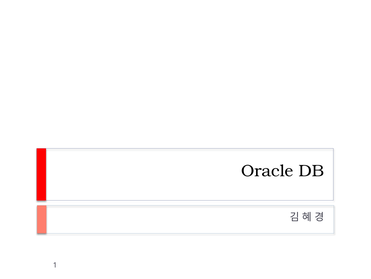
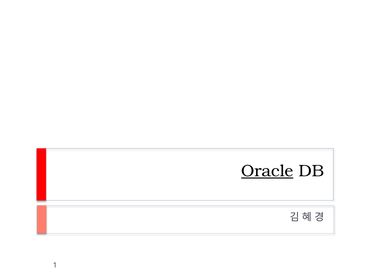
Oracle underline: none -> present
